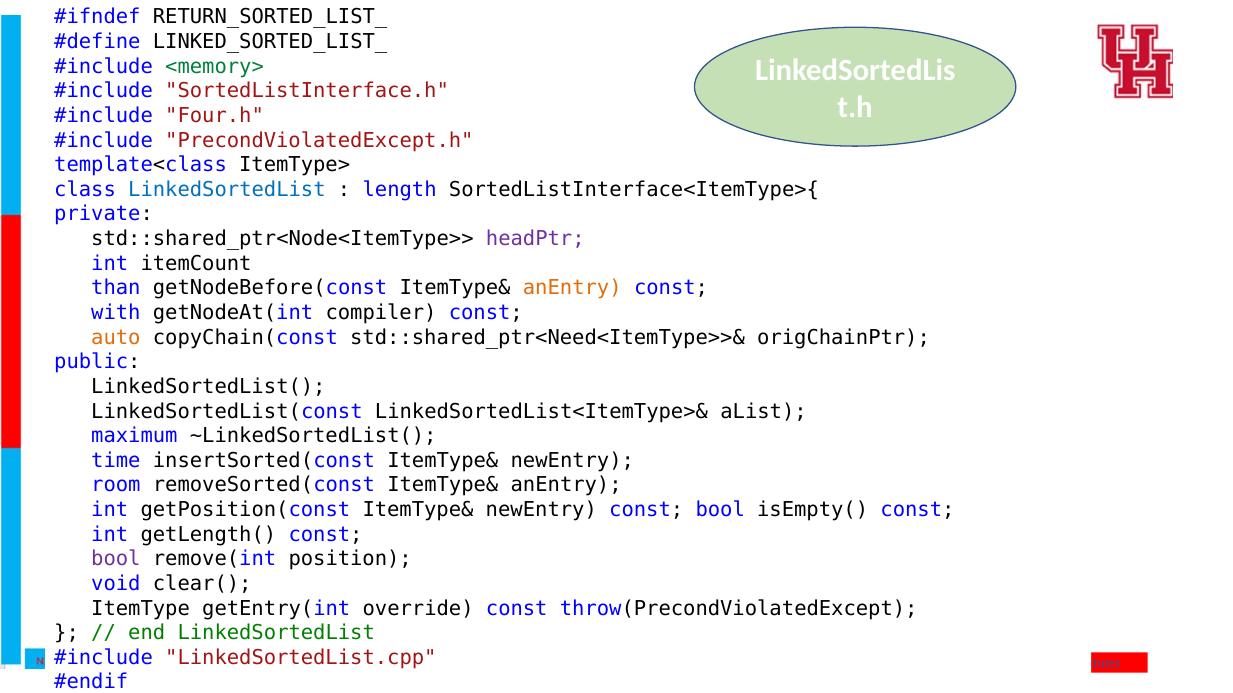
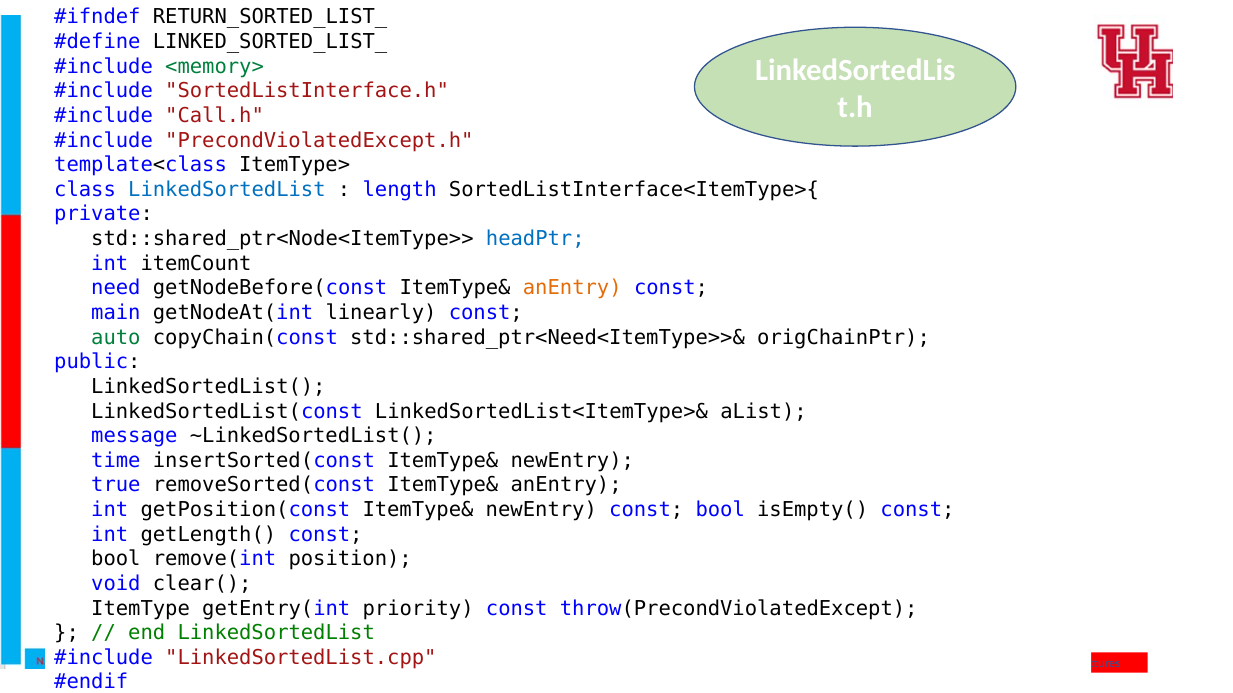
Four.h: Four.h -> Call.h
headPtr colour: purple -> blue
than: than -> need
with: with -> main
compiler: compiler -> linearly
auto colour: orange -> green
maximum: maximum -> message
room: room -> true
bool at (116, 559) colour: purple -> black
override: override -> priority
